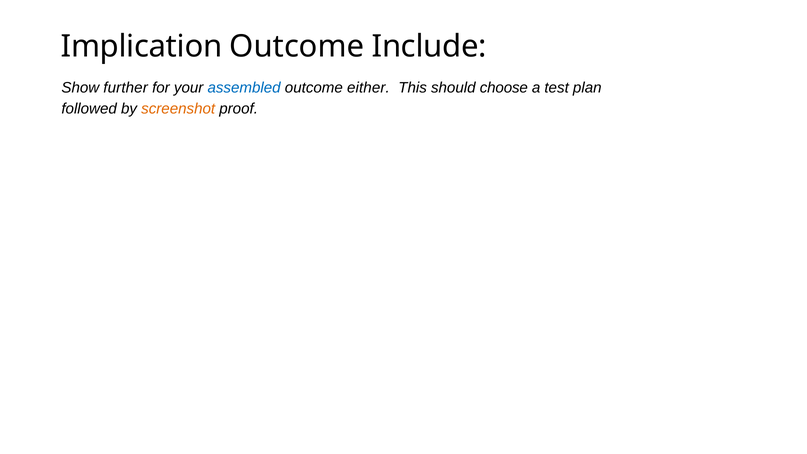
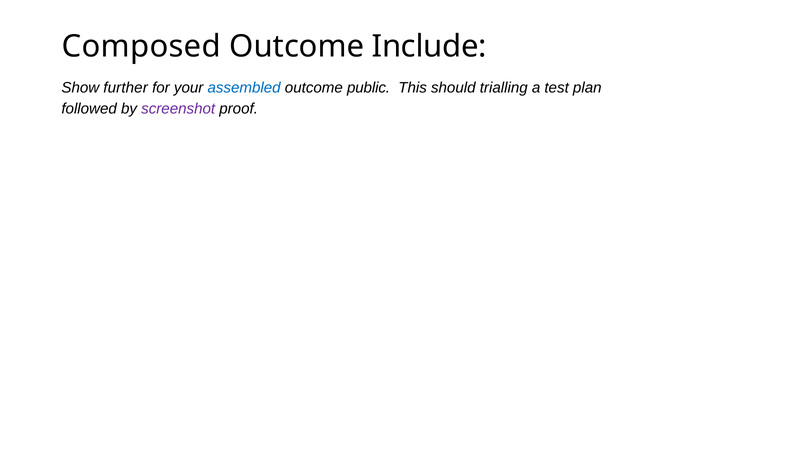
Implication: Implication -> Composed
either: either -> public
choose: choose -> trialling
screenshot colour: orange -> purple
